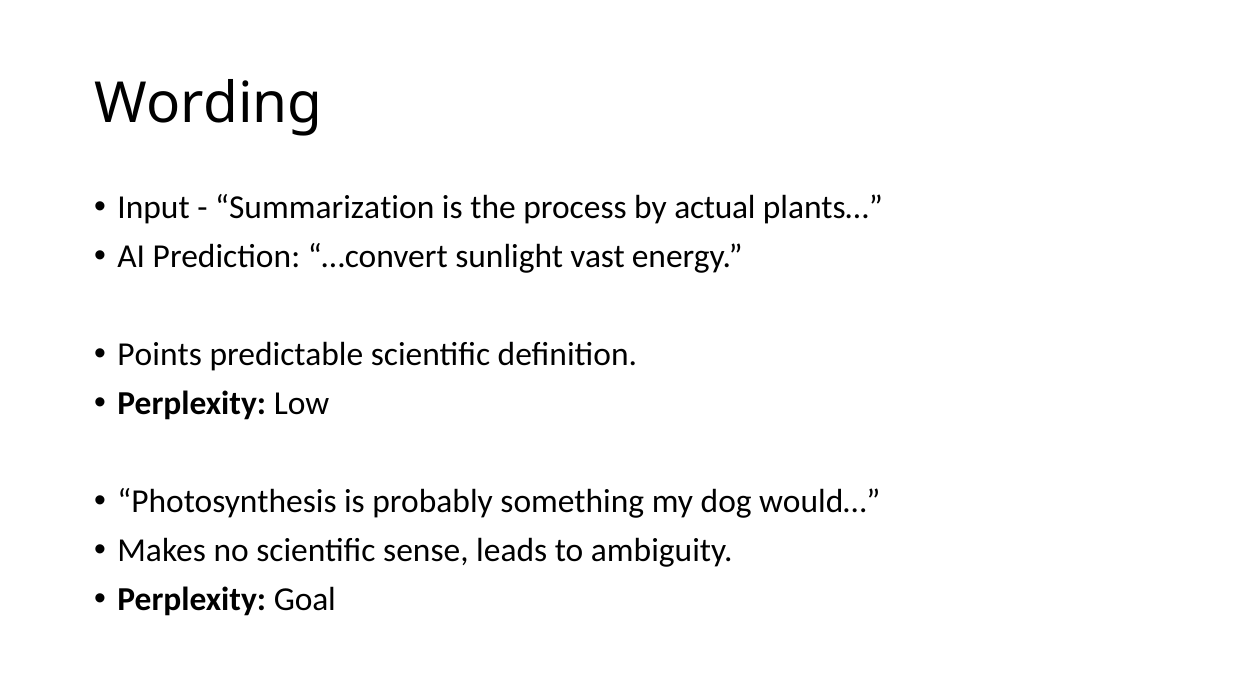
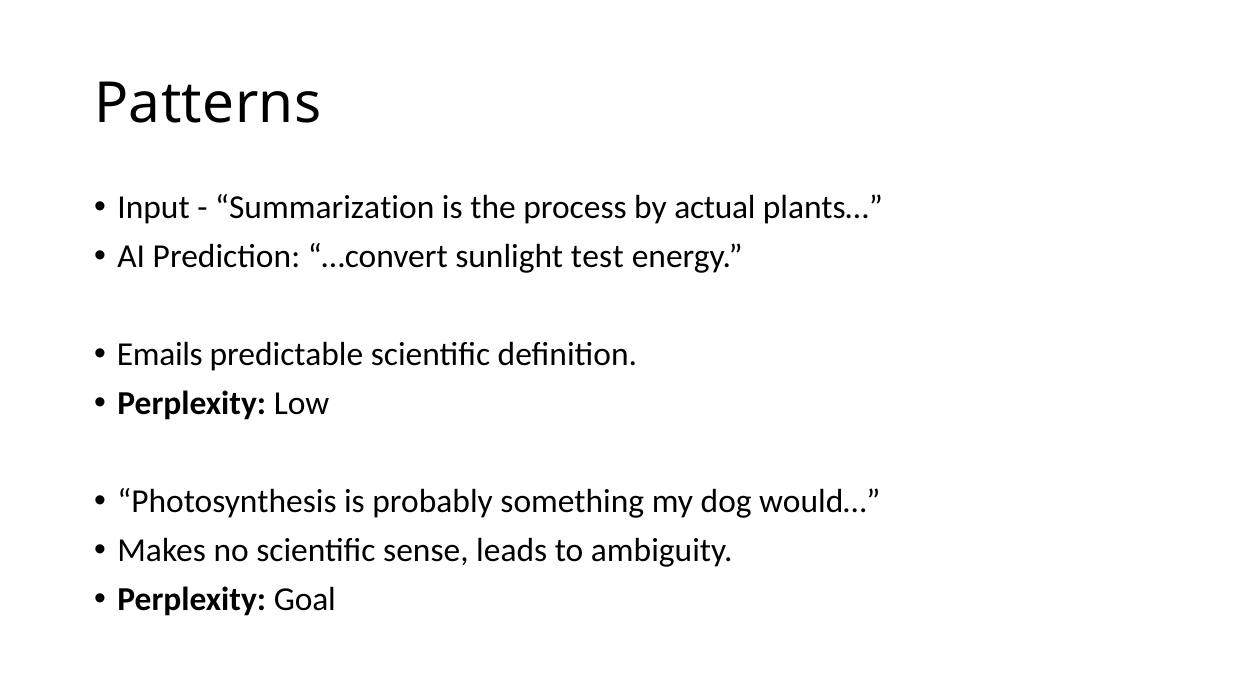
Wording: Wording -> Patterns
vast: vast -> test
Points: Points -> Emails
